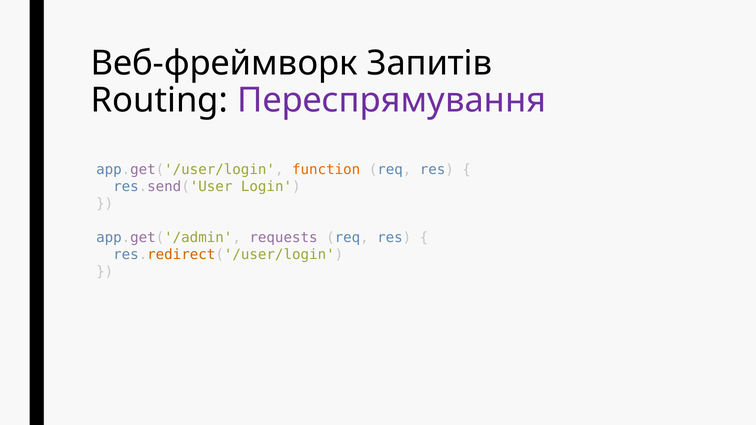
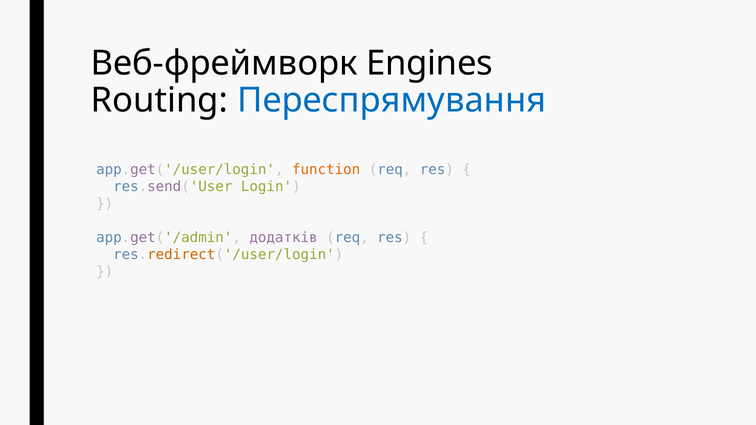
Запитів: Запитів -> Engines
Переспрямування colour: purple -> blue
requests: requests -> додатків
